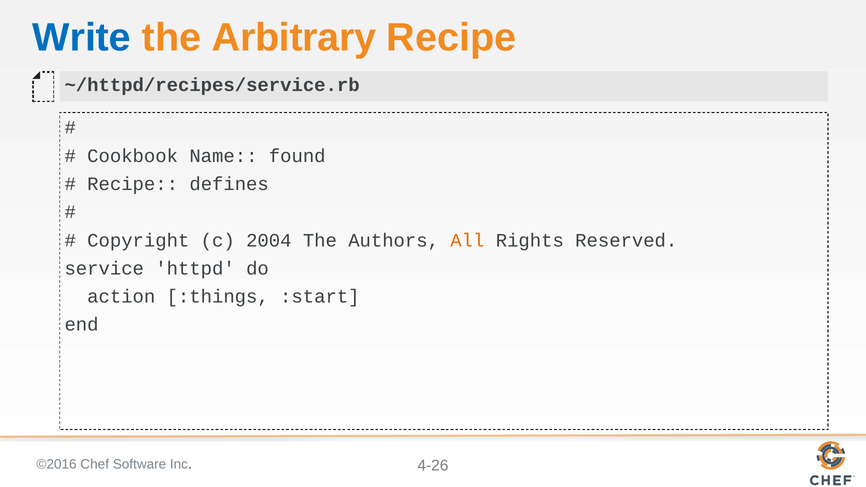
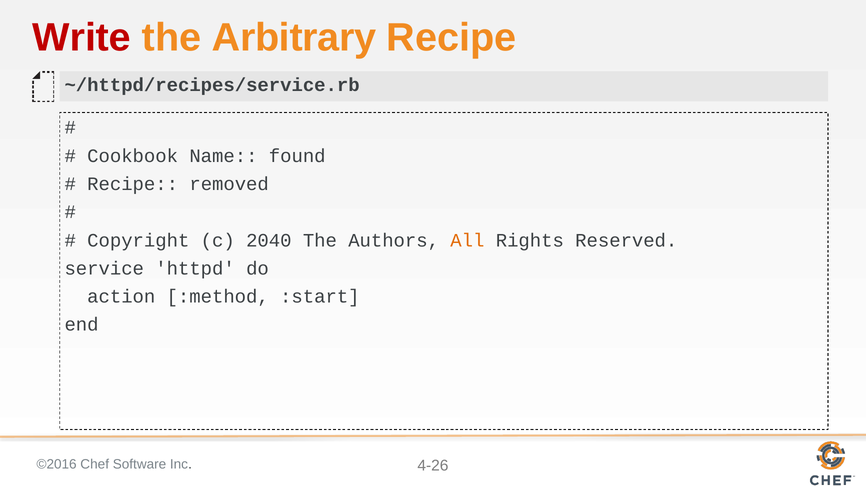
Write colour: blue -> red
defines: defines -> removed
2004: 2004 -> 2040
:things: :things -> :method
